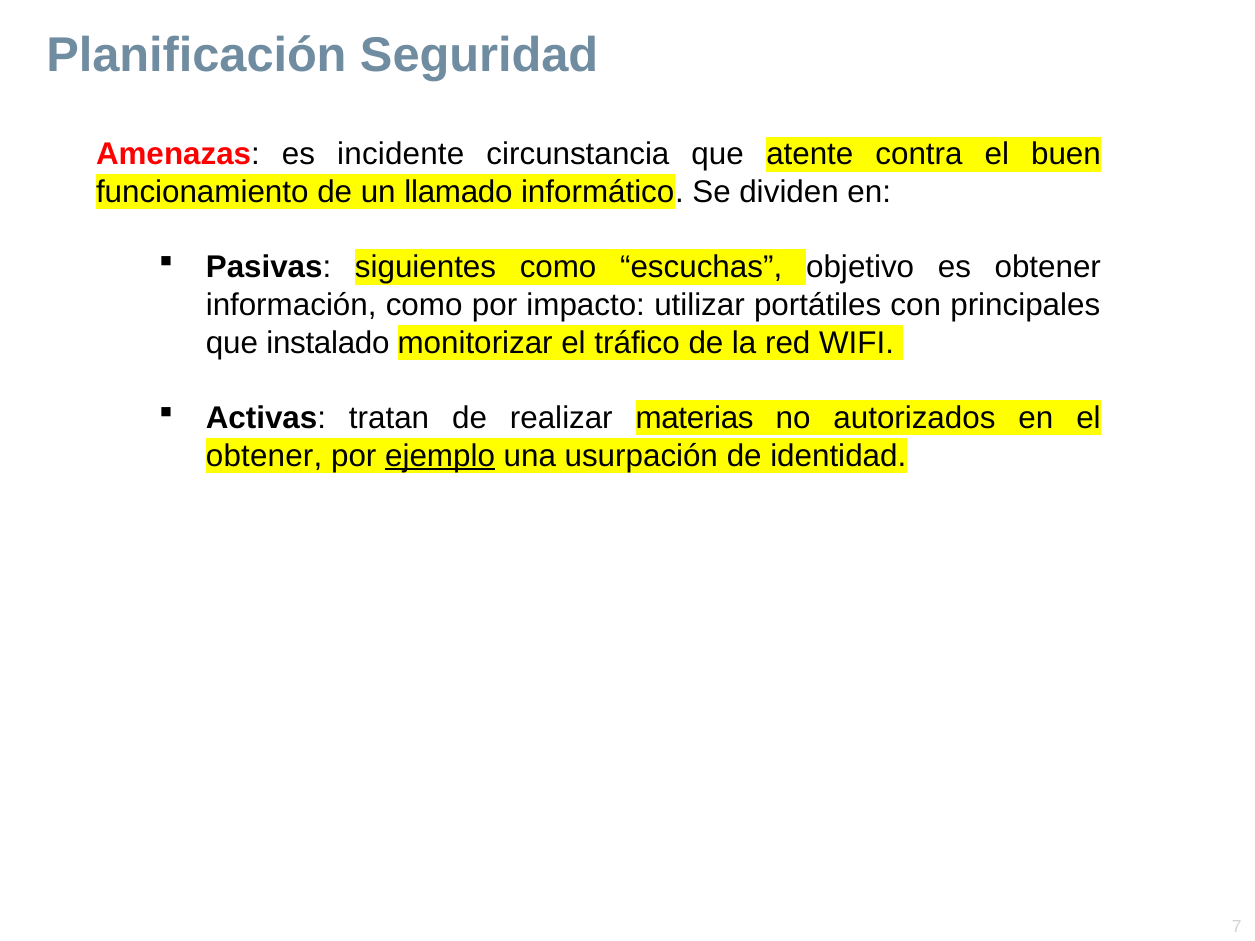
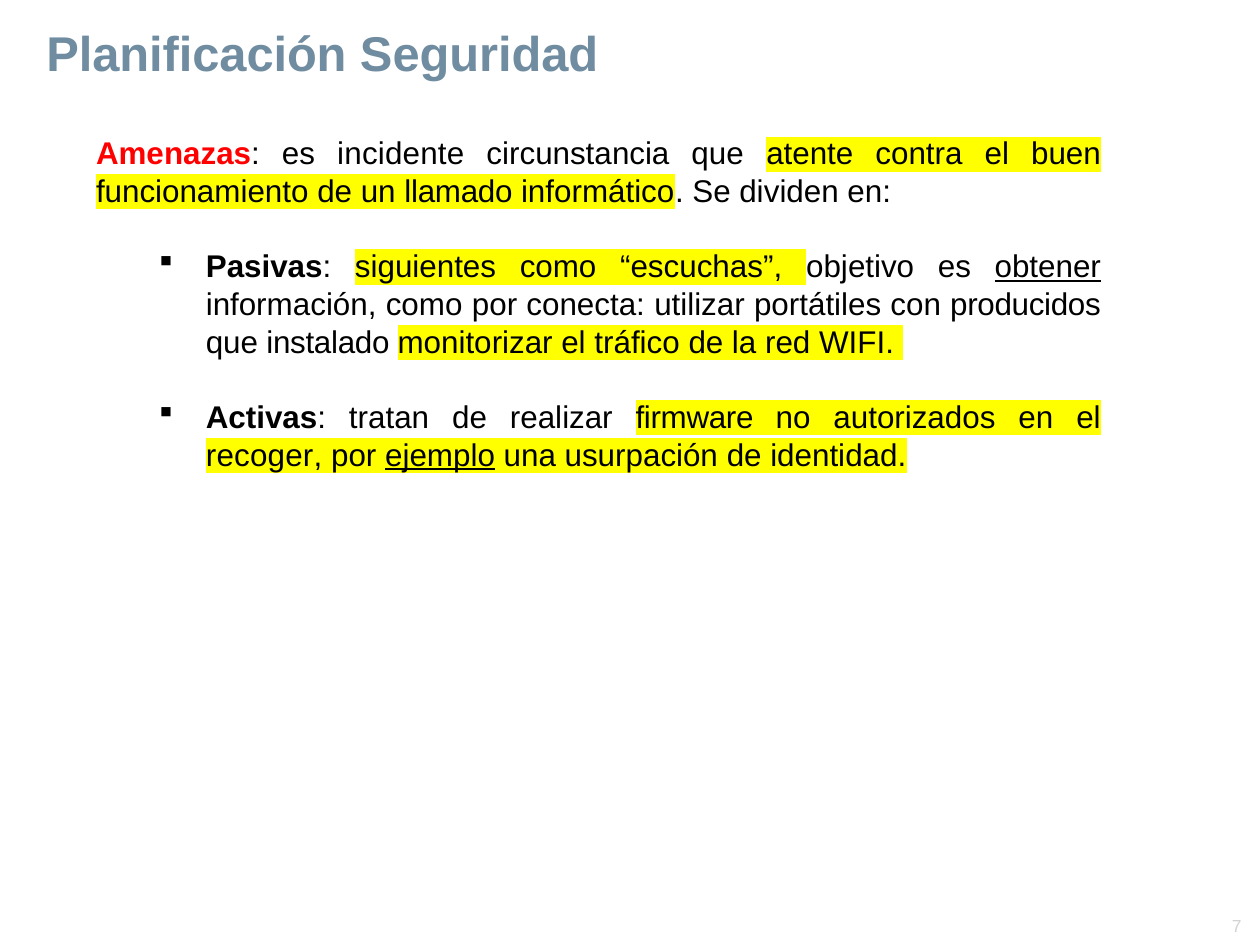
obtener at (1048, 268) underline: none -> present
impacto: impacto -> conecta
principales: principales -> producidos
materias: materias -> firmware
obtener at (264, 456): obtener -> recoger
